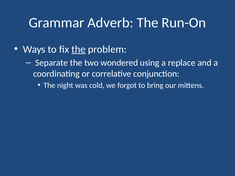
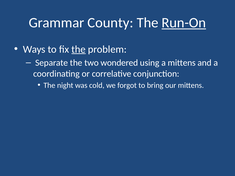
Adverb: Adverb -> County
Run-On underline: none -> present
a replace: replace -> mittens
